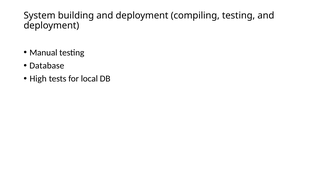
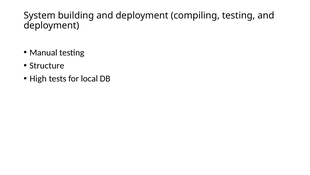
Database: Database -> Structure
